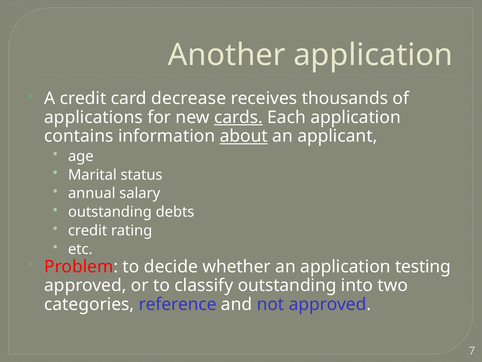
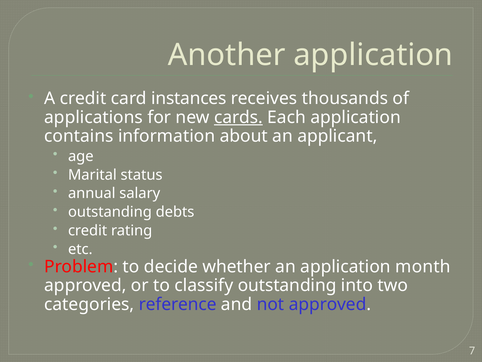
decrease: decrease -> instances
about underline: present -> none
testing: testing -> month
